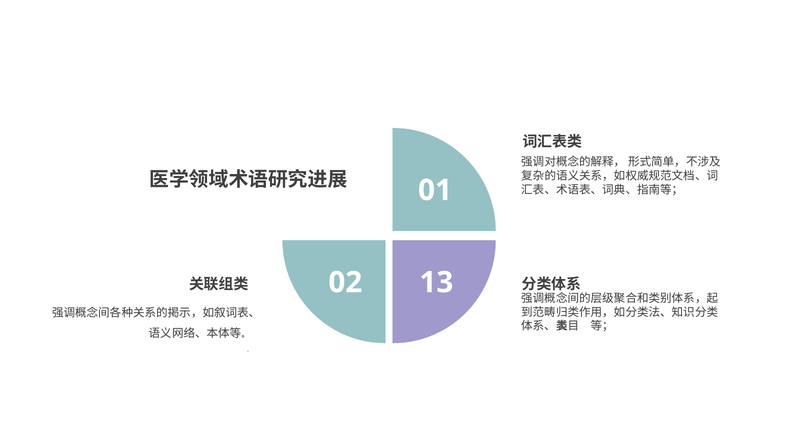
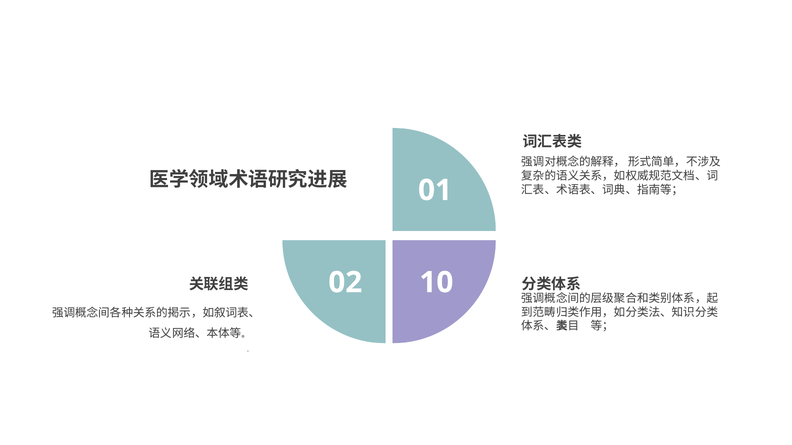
13: 13 -> 10
